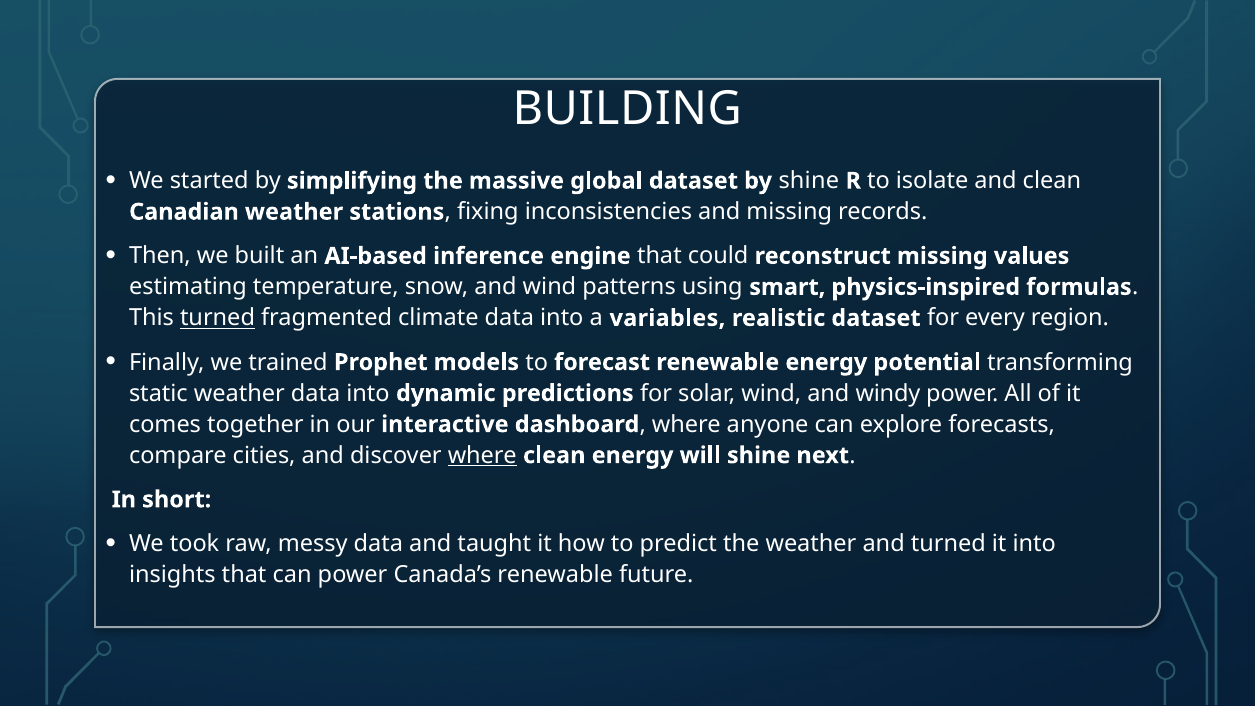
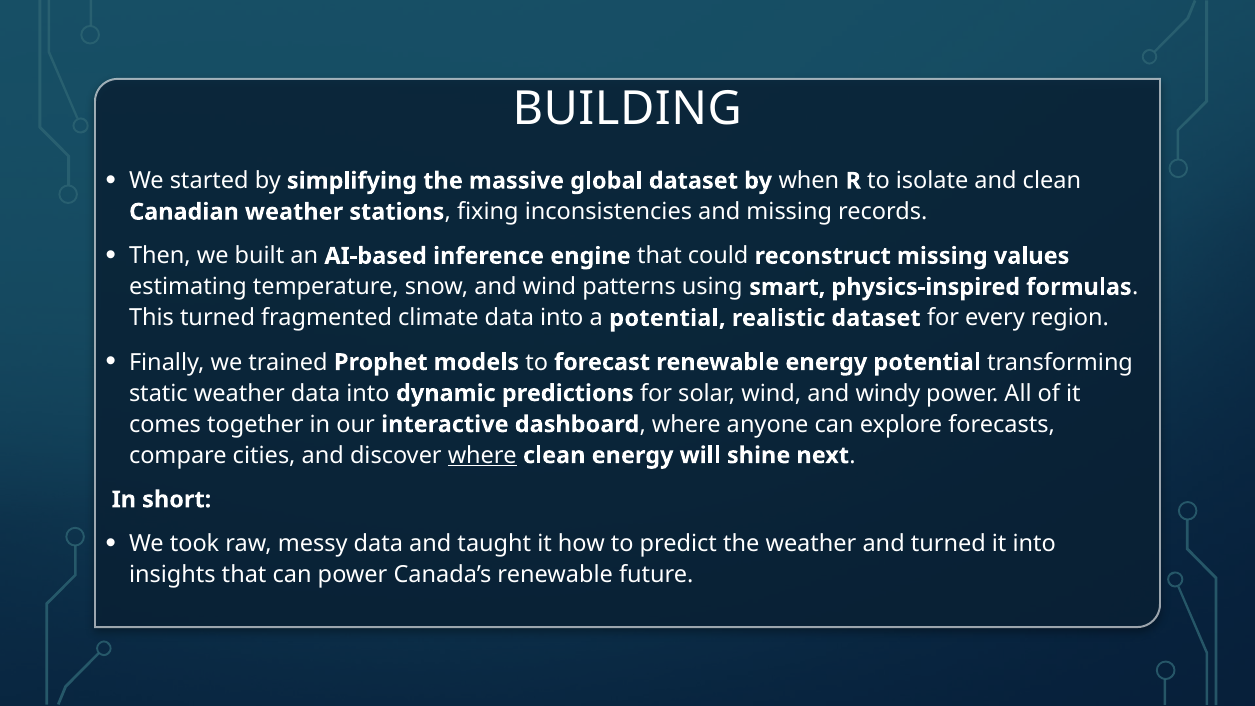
by shine: shine -> when
turned at (217, 318) underline: present -> none
a variables: variables -> potential
